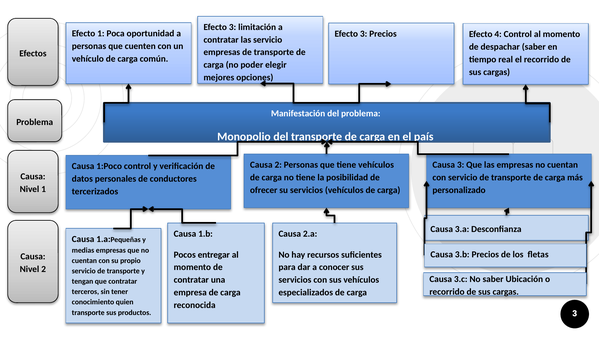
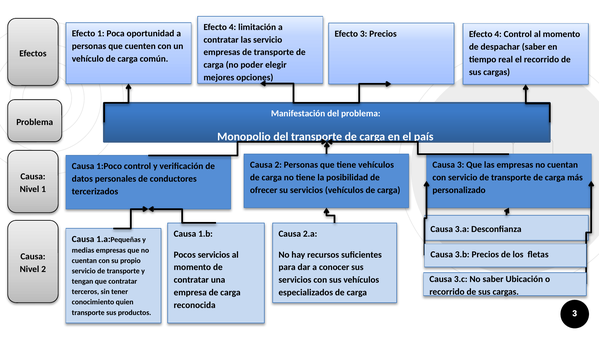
3 at (233, 27): 3 -> 4
Pocos entregar: entregar -> servicios
